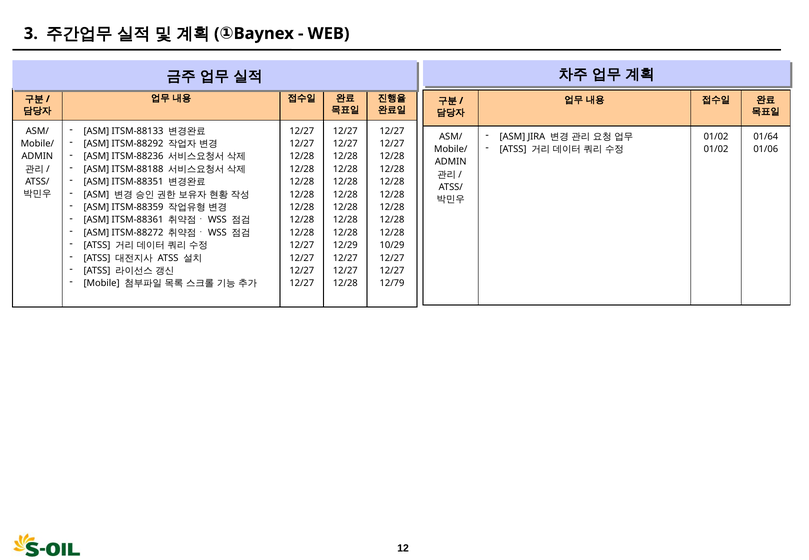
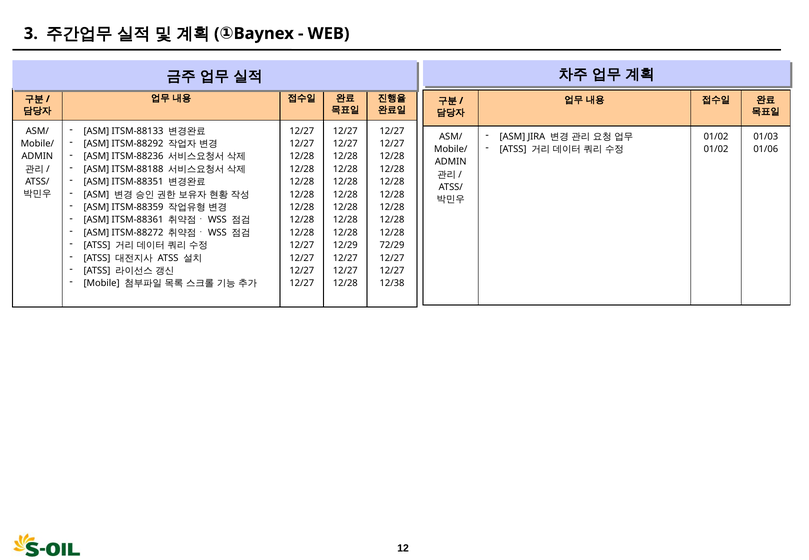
01/64: 01/64 -> 01/03
10/29: 10/29 -> 72/29
12/79: 12/79 -> 12/38
